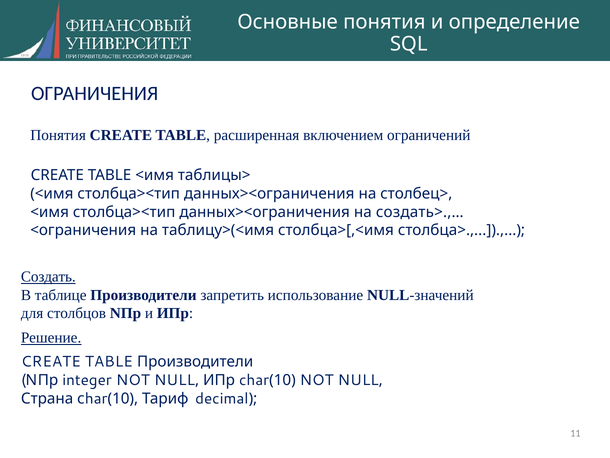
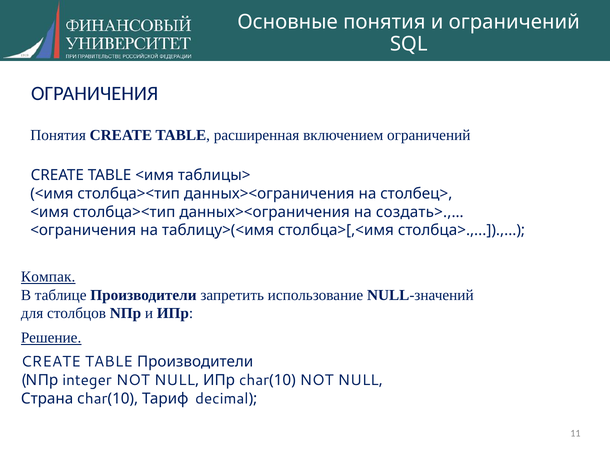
и определение: определение -> ограничений
Создать: Создать -> Компак
